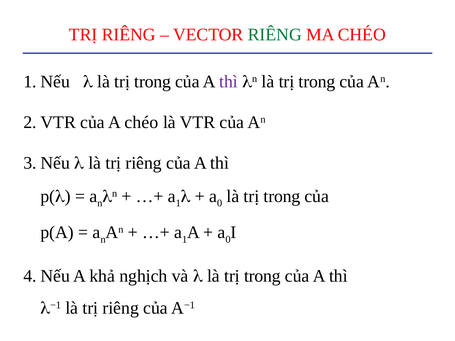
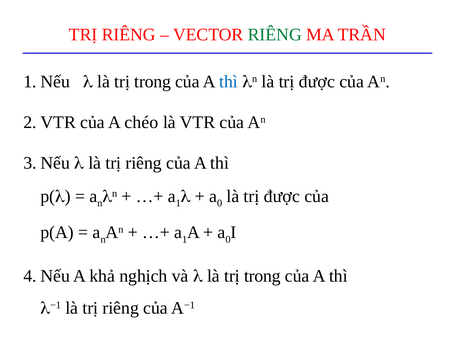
MA CHÉO: CHÉO -> TRẦN
thì at (229, 82) colour: purple -> blue
n là trị trong: trong -> được
trong at (282, 196): trong -> được
